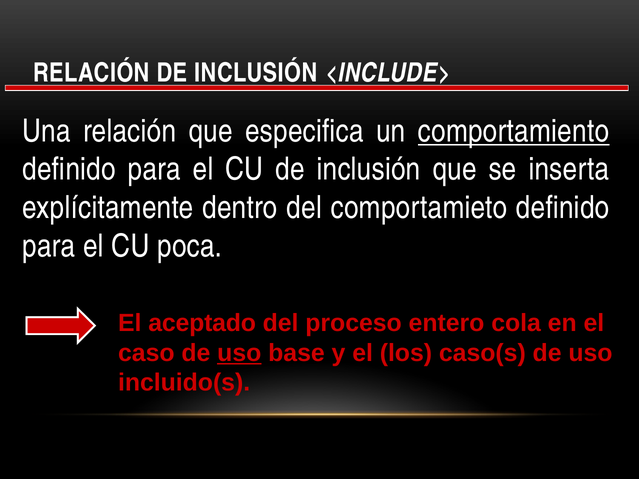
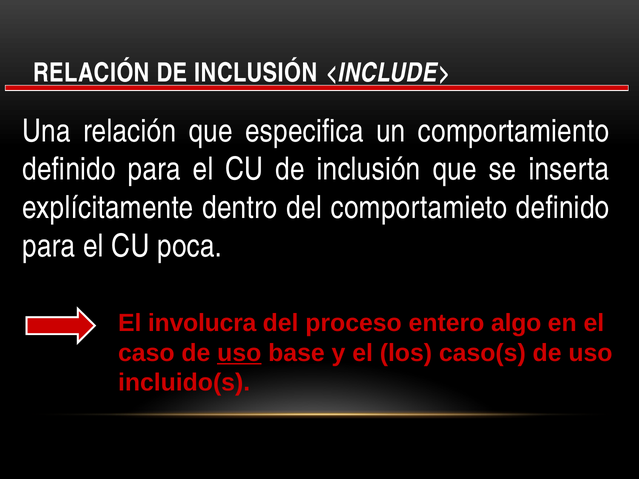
comportamiento underline: present -> none
aceptado: aceptado -> involucra
cola: cola -> algo
